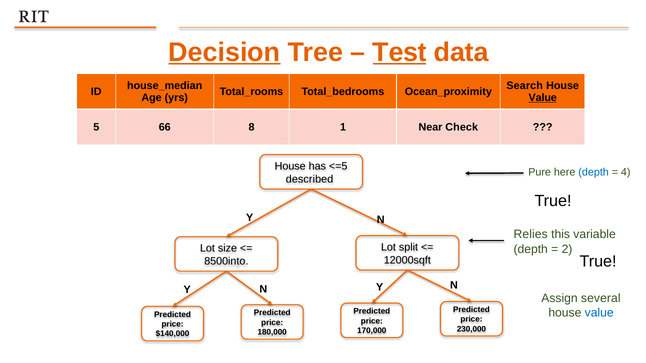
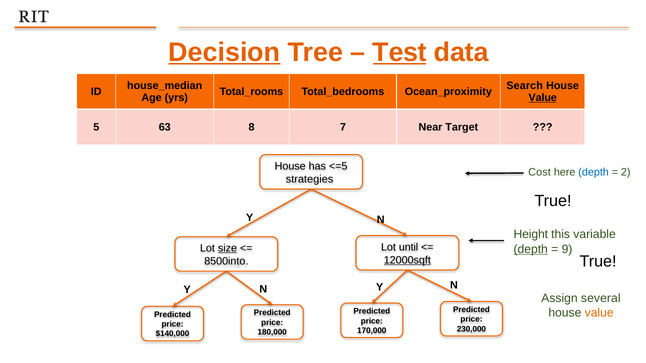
66: 66 -> 63
1: 1 -> 7
Check: Check -> Target
Pure: Pure -> Cost
4: 4 -> 2
described: described -> strategies
Relies: Relies -> Height
split: split -> until
size underline: none -> present
depth at (531, 249) underline: none -> present
2: 2 -> 9
12000sqft underline: none -> present
value at (599, 313) colour: blue -> orange
